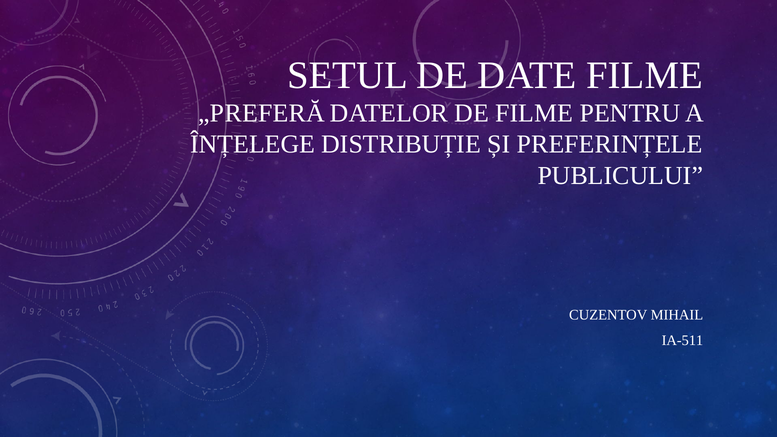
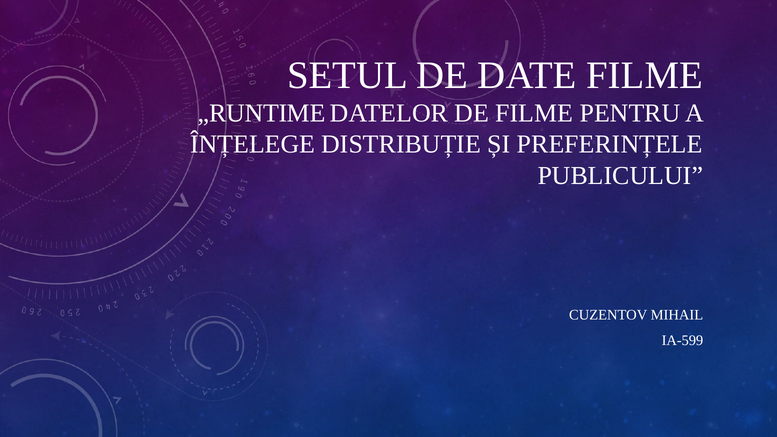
„PREFERĂ: „PREFERĂ -> „RUNTIME
IA-511: IA-511 -> IA-599
